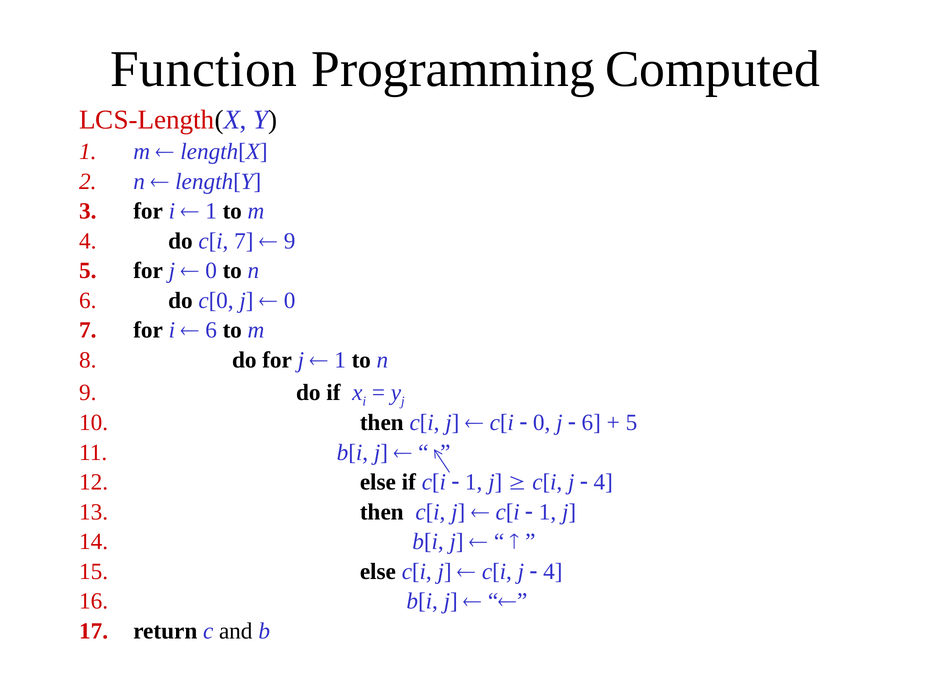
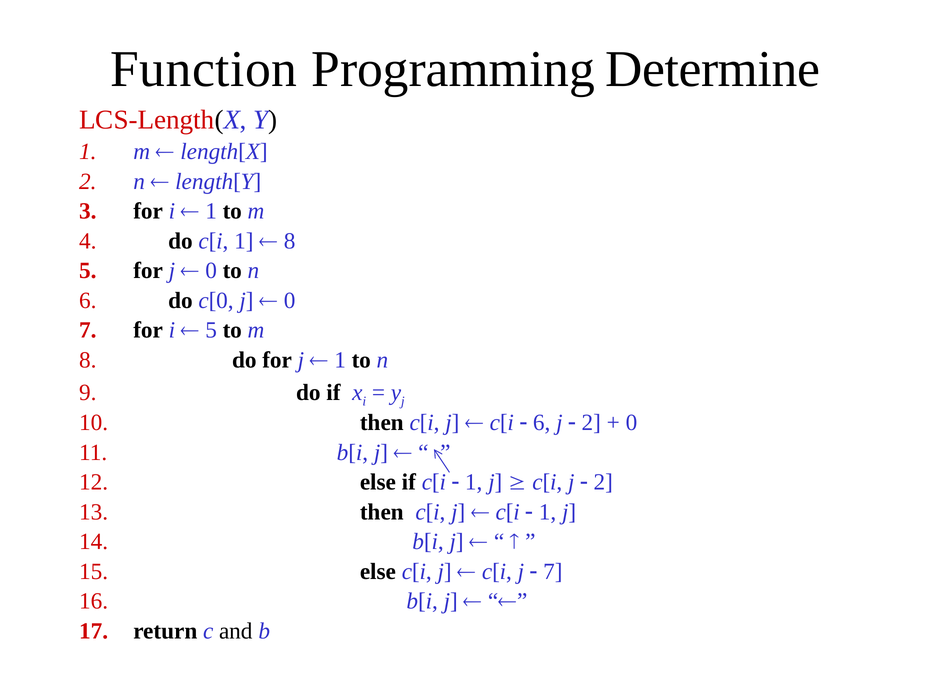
Computed: Computed -> Determine
c[i 7: 7 -> 1
9 at (290, 241): 9 -> 8
6 at (211, 330): 6 -> 5
0 at (542, 423): 0 -> 6
6 at (591, 423): 6 -> 2
5 at (632, 423): 5 -> 0
4 at (603, 483): 4 -> 2
4 at (553, 572): 4 -> 7
